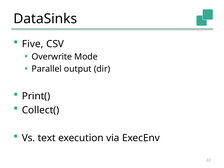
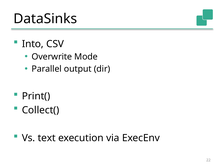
Five: Five -> Into
